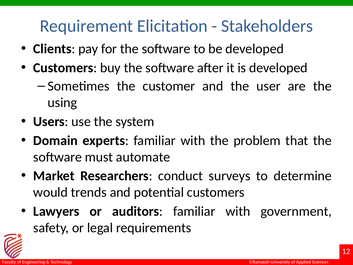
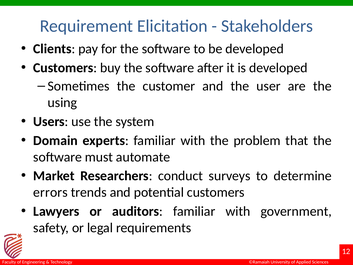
would: would -> errors
